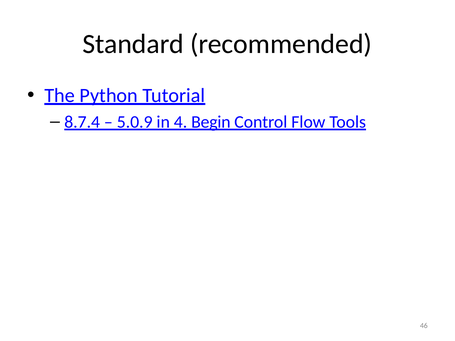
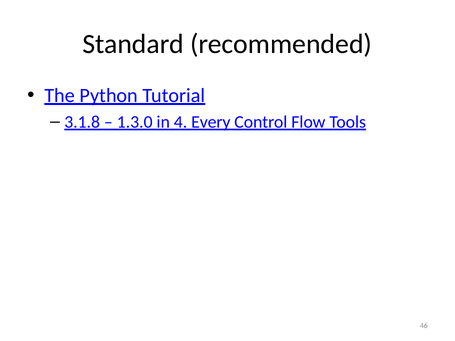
8.7.4: 8.7.4 -> 3.1.8
5.0.9: 5.0.9 -> 1.3.0
Begin: Begin -> Every
